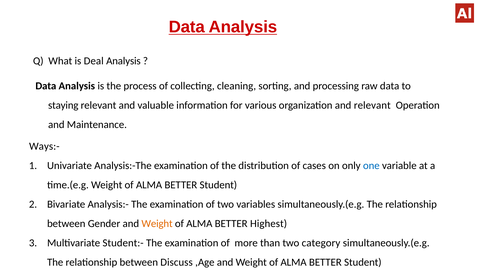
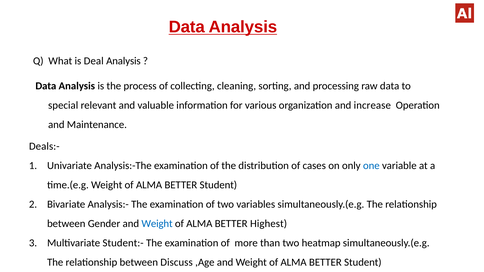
staying: staying -> special
and relevant: relevant -> increase
Ways:-: Ways:- -> Deals:-
Weight at (157, 224) colour: orange -> blue
category: category -> heatmap
